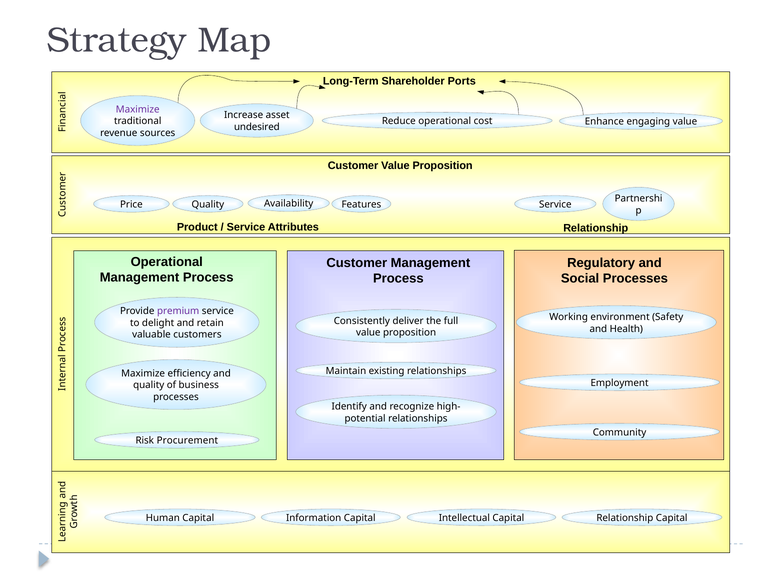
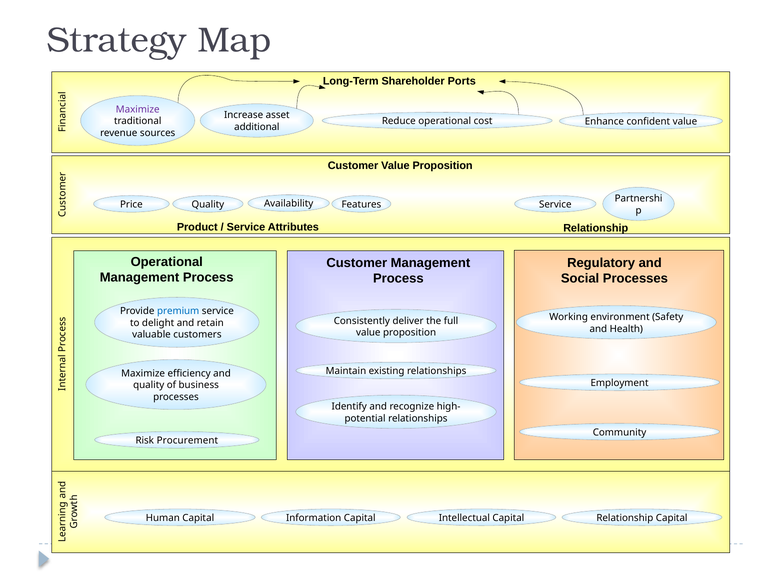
engaging: engaging -> confident
undesired: undesired -> additional
premium colour: purple -> blue
